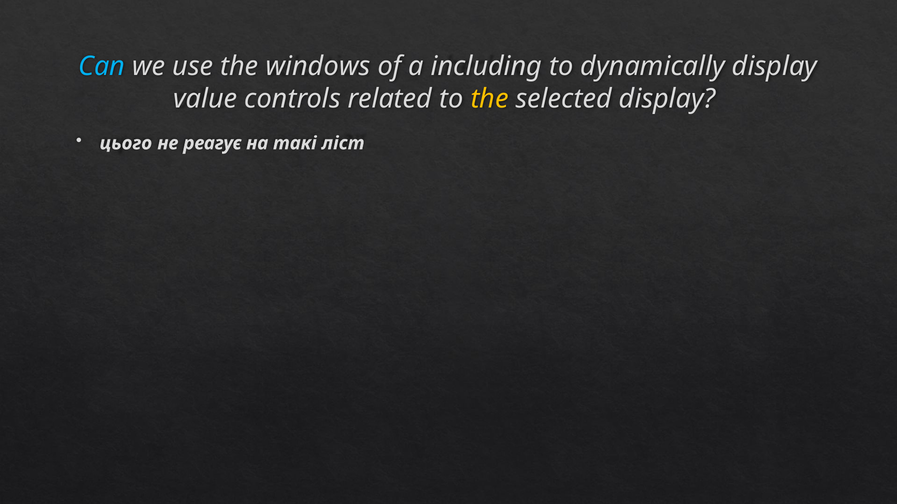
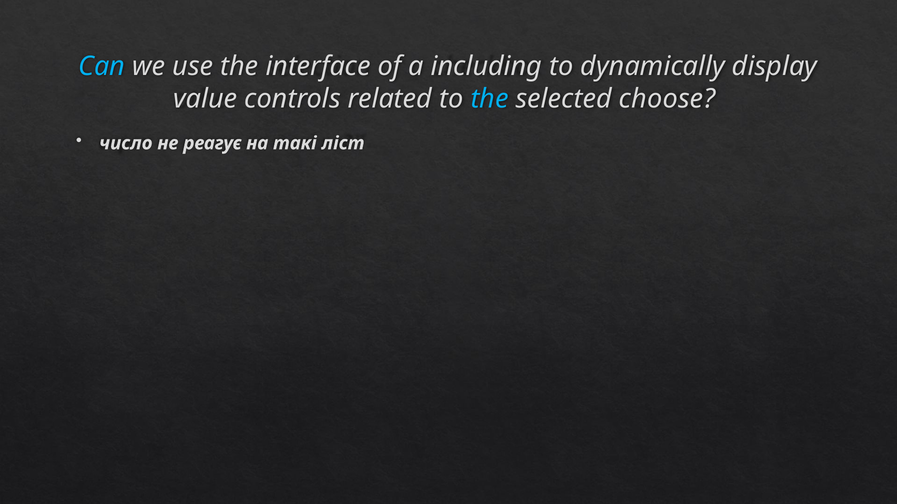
windows: windows -> interface
the at (490, 99) colour: yellow -> light blue
selected display: display -> choose
цього: цього -> число
